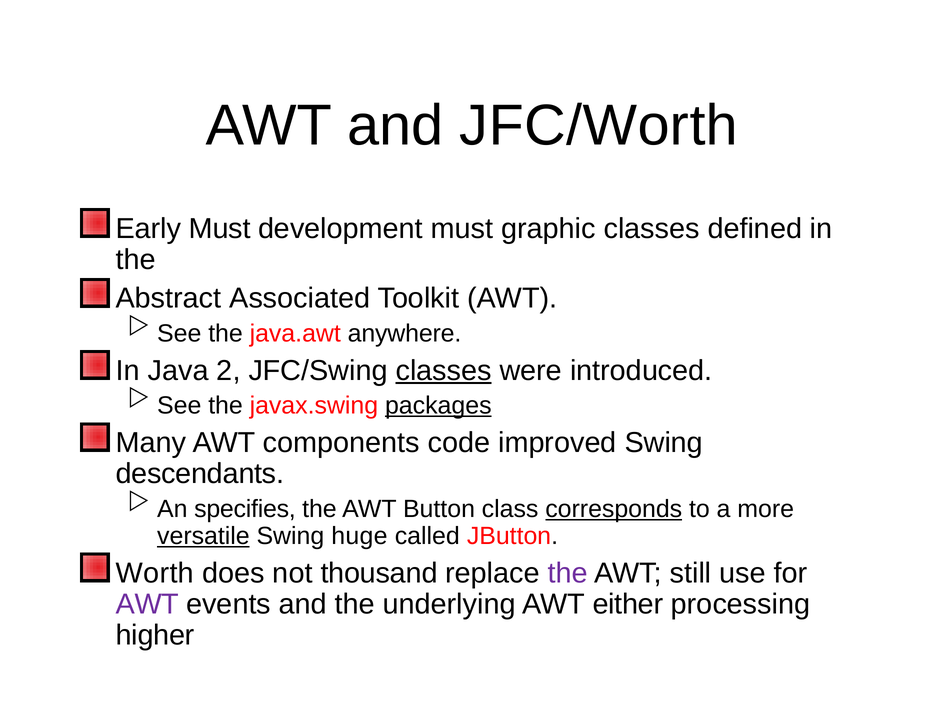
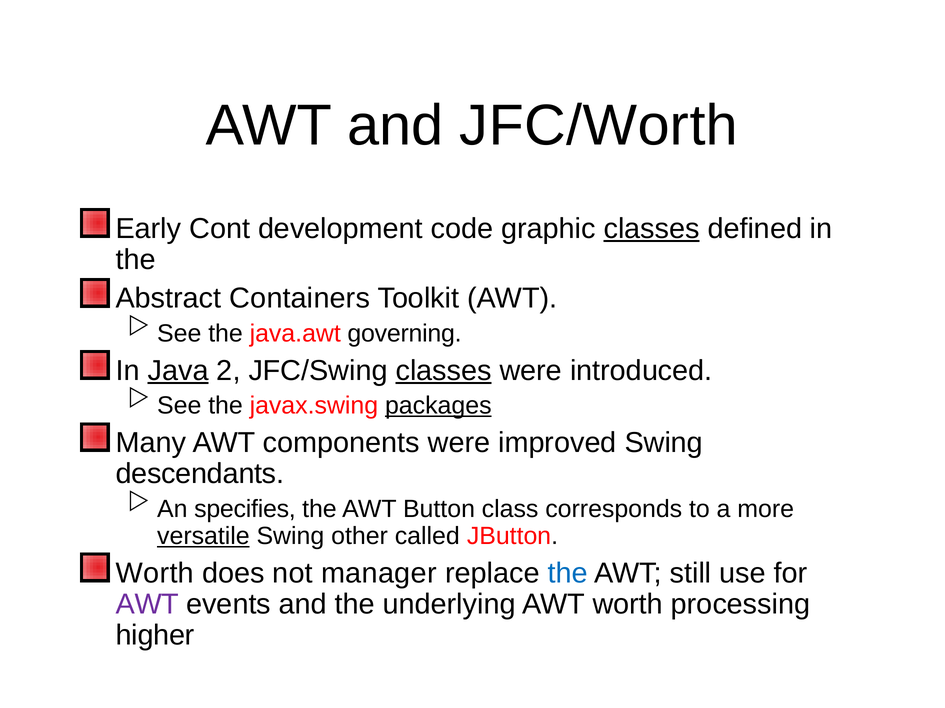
Early Must: Must -> Cont
development must: must -> code
classes at (652, 229) underline: none -> present
Associated: Associated -> Containers
anywhere: anywhere -> governing
Java underline: none -> present
components code: code -> were
corresponds underline: present -> none
huge: huge -> other
thousand: thousand -> manager
the at (568, 574) colour: purple -> blue
AWT either: either -> worth
